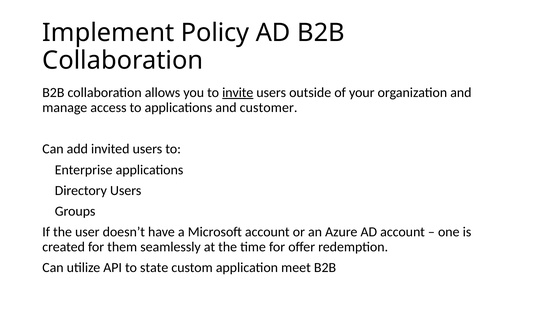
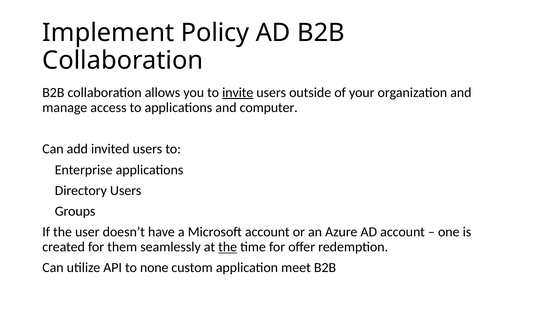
customer: customer -> computer
the at (228, 247) underline: none -> present
state: state -> none
